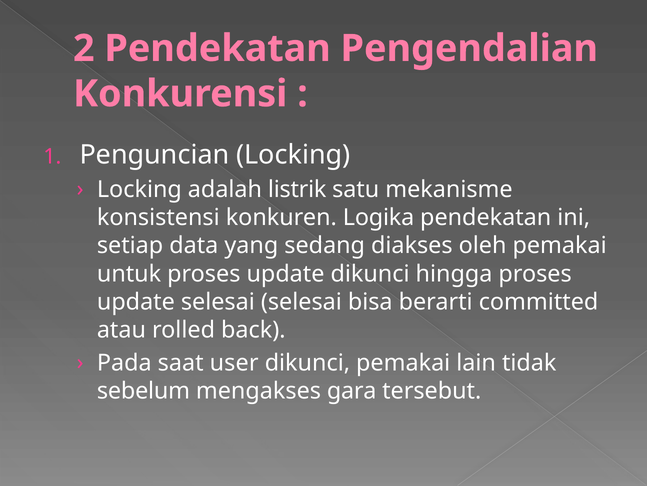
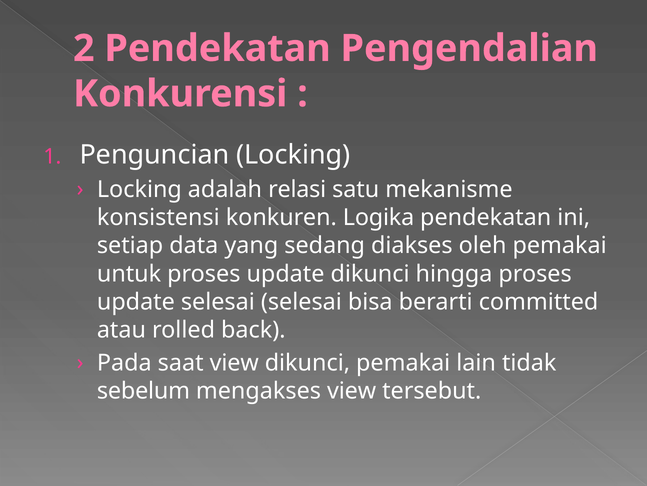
listrik: listrik -> relasi
saat user: user -> view
mengakses gara: gara -> view
